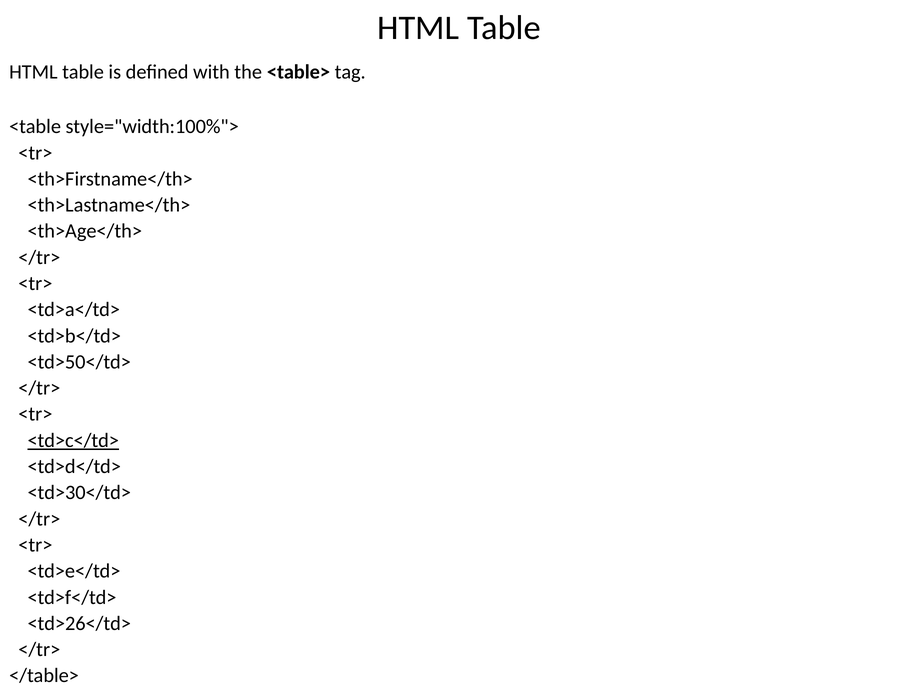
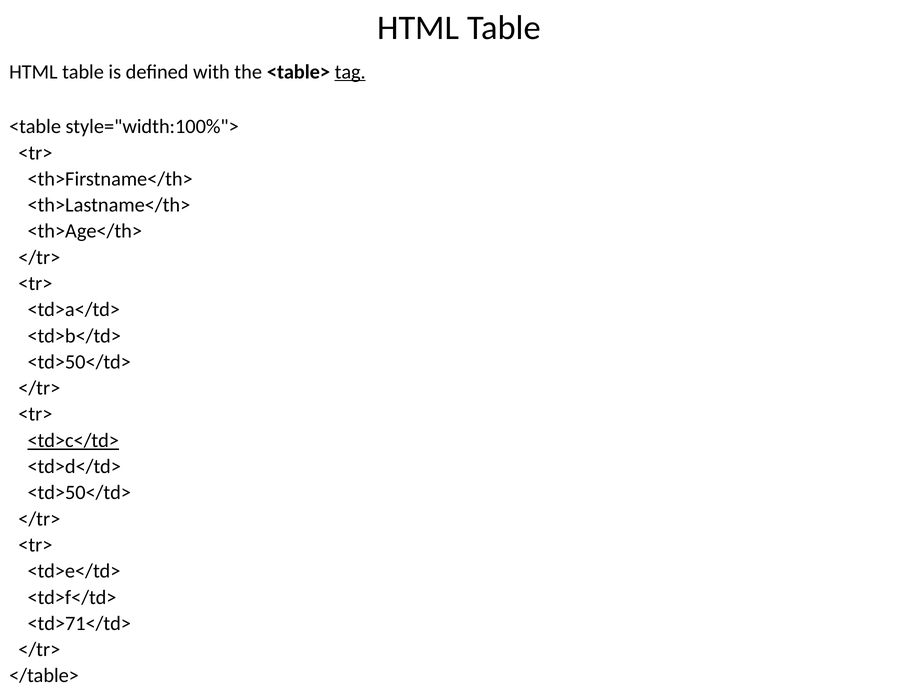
tag underline: none -> present
<td>30</td> at (79, 492): <td>30</td> -> <td>50</td>
<td>26</td>: <td>26</td> -> <td>71</td>
